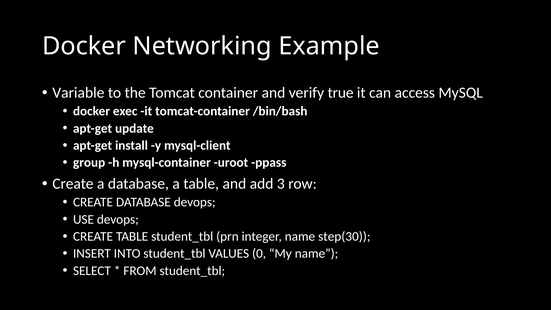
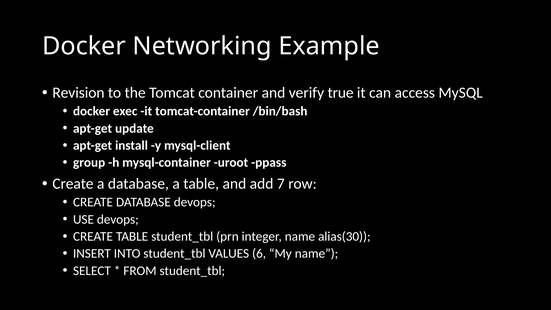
Variable: Variable -> Revision
3: 3 -> 7
step(30: step(30 -> alias(30
0: 0 -> 6
